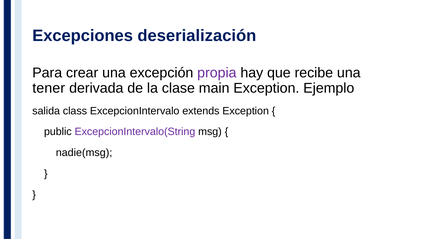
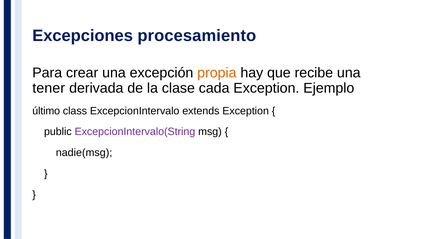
deserialización: deserialización -> procesamiento
propia colour: purple -> orange
main: main -> cada
salida: salida -> último
